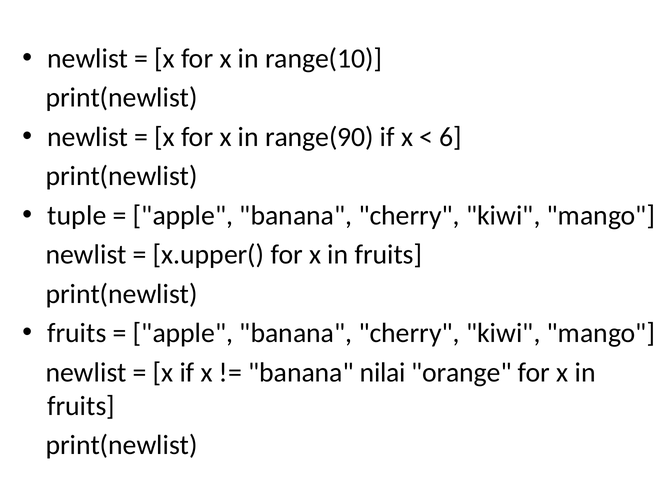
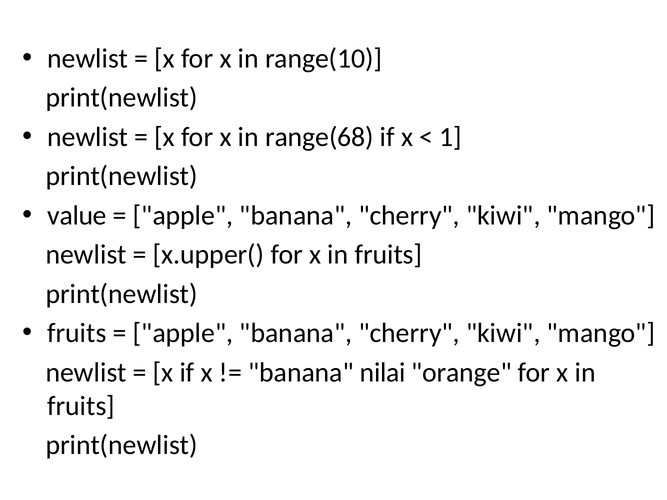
range(90: range(90 -> range(68
6: 6 -> 1
tuple: tuple -> value
